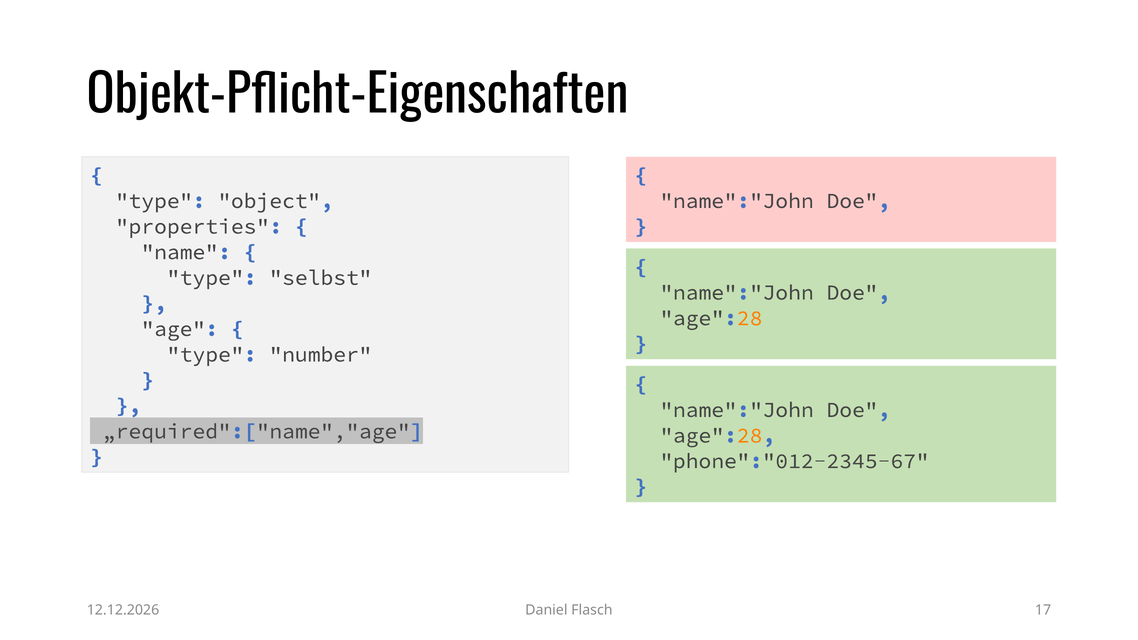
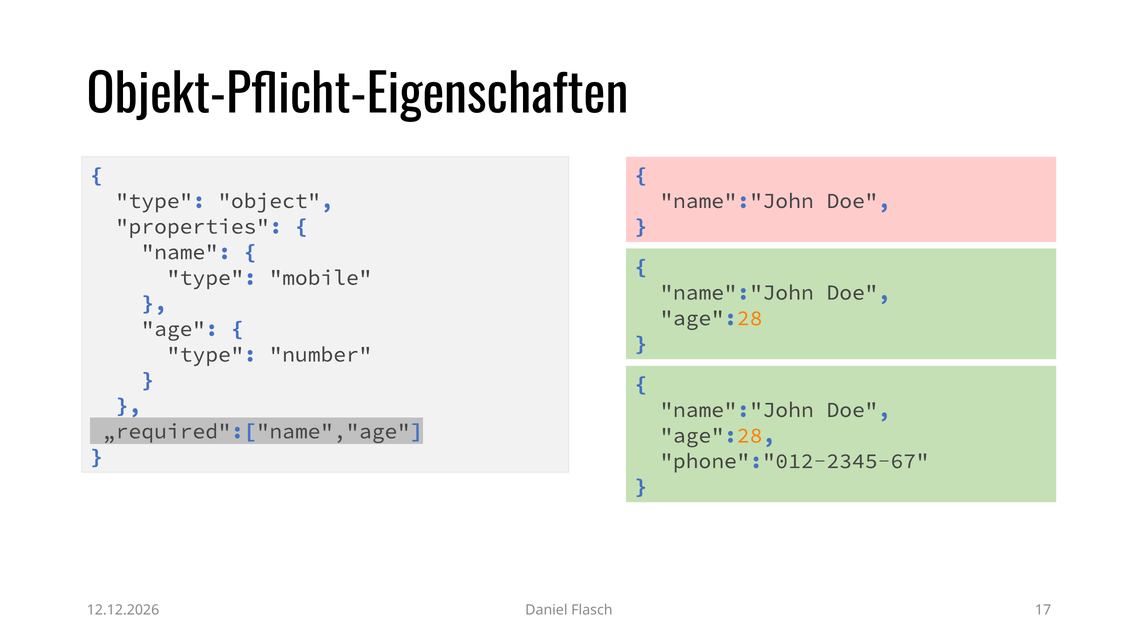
selbst: selbst -> mobile
